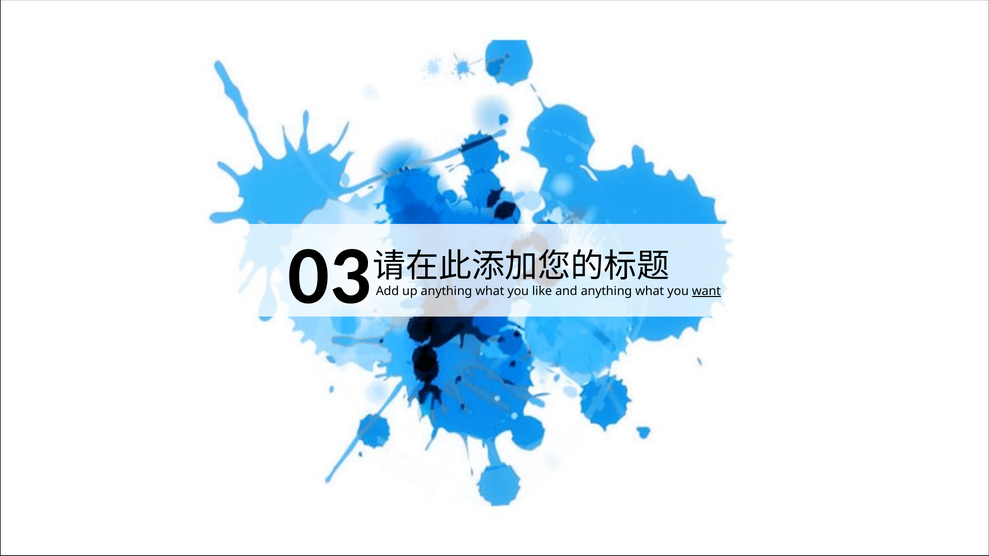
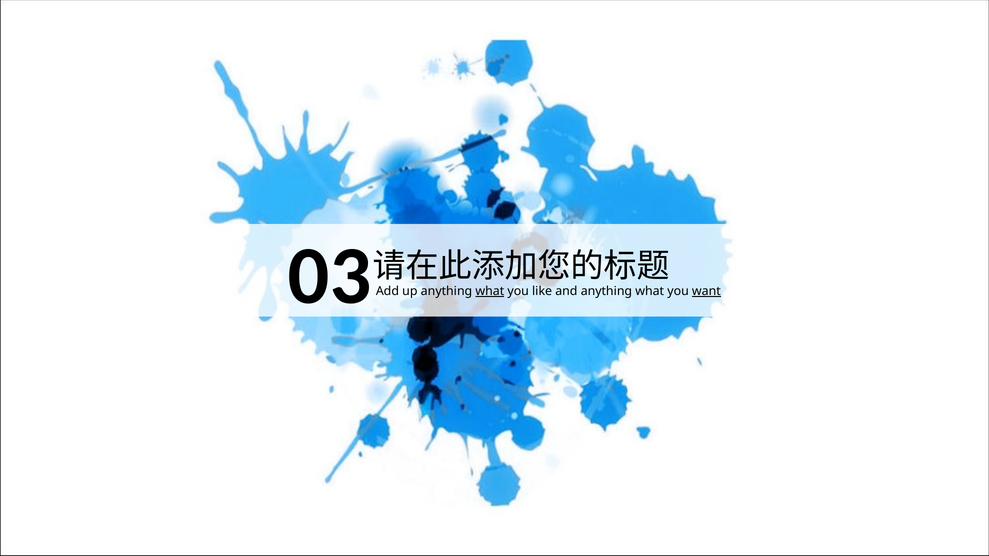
what at (490, 291) underline: none -> present
